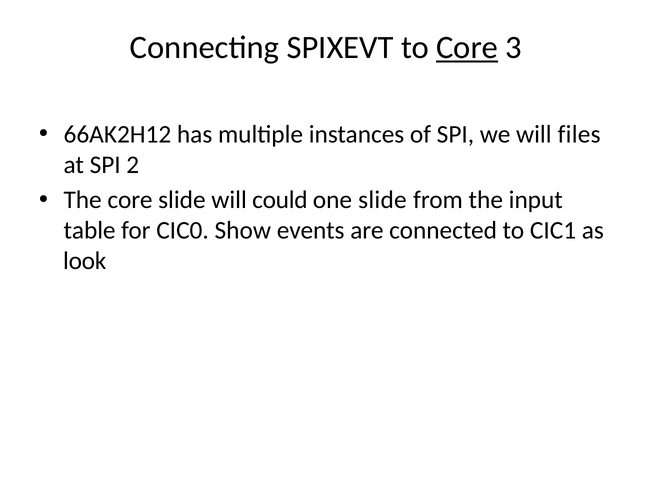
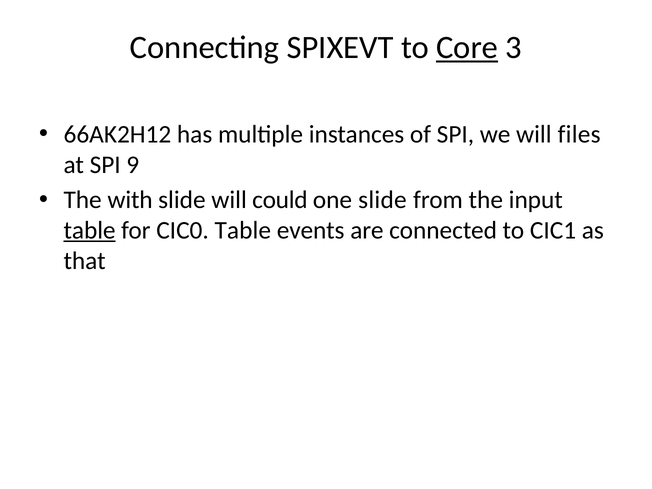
2: 2 -> 9
The core: core -> with
table at (90, 230) underline: none -> present
CIC0 Show: Show -> Table
look: look -> that
